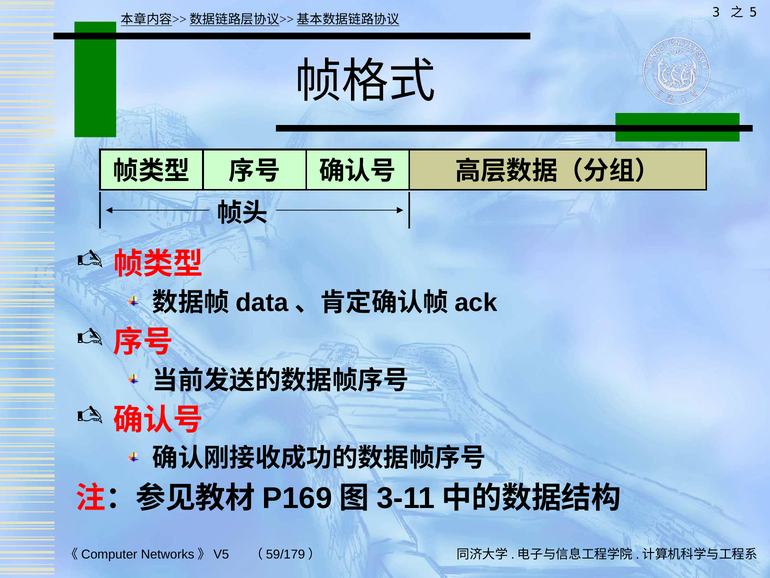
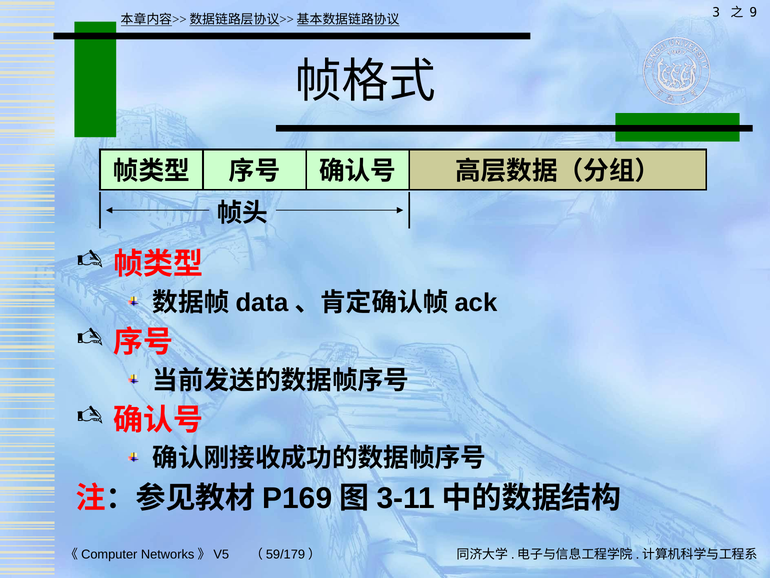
5: 5 -> 9
